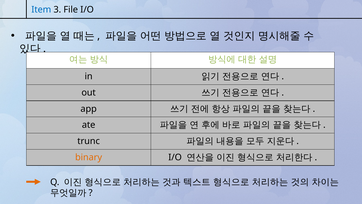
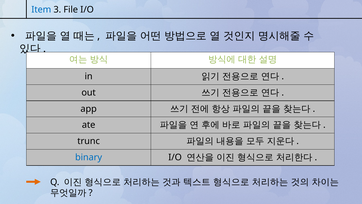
binary colour: orange -> blue
